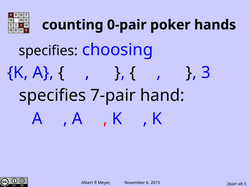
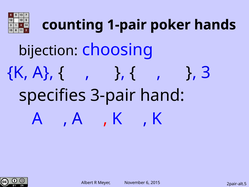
0-pair: 0-pair -> 1-pair
specifies at (48, 51): specifies -> bijection
7-pair: 7-pair -> 3-pair
